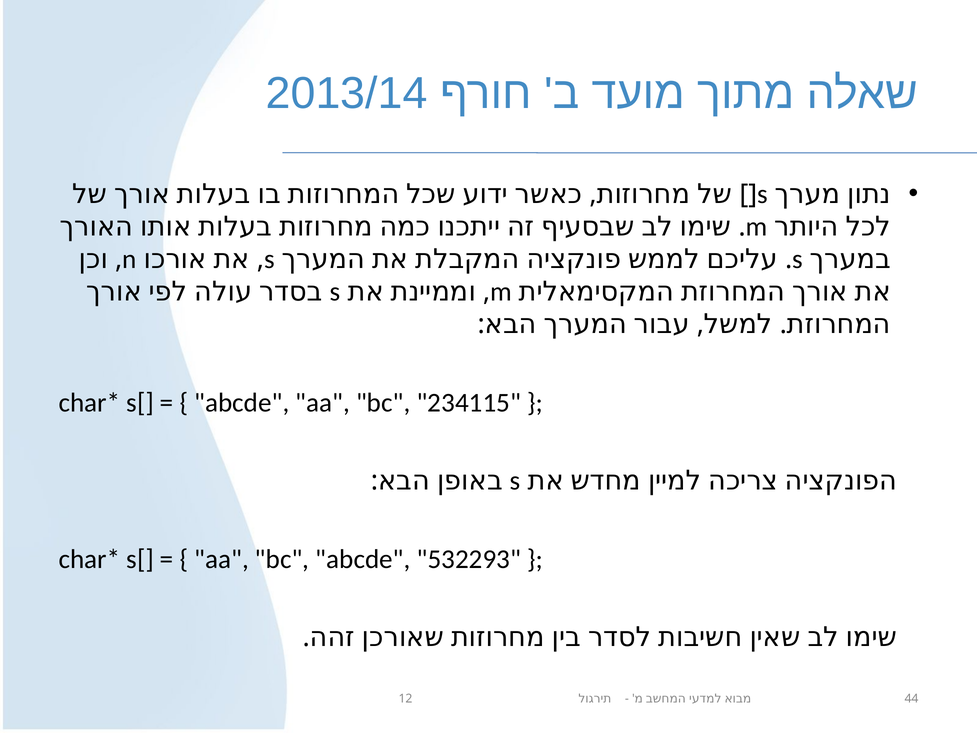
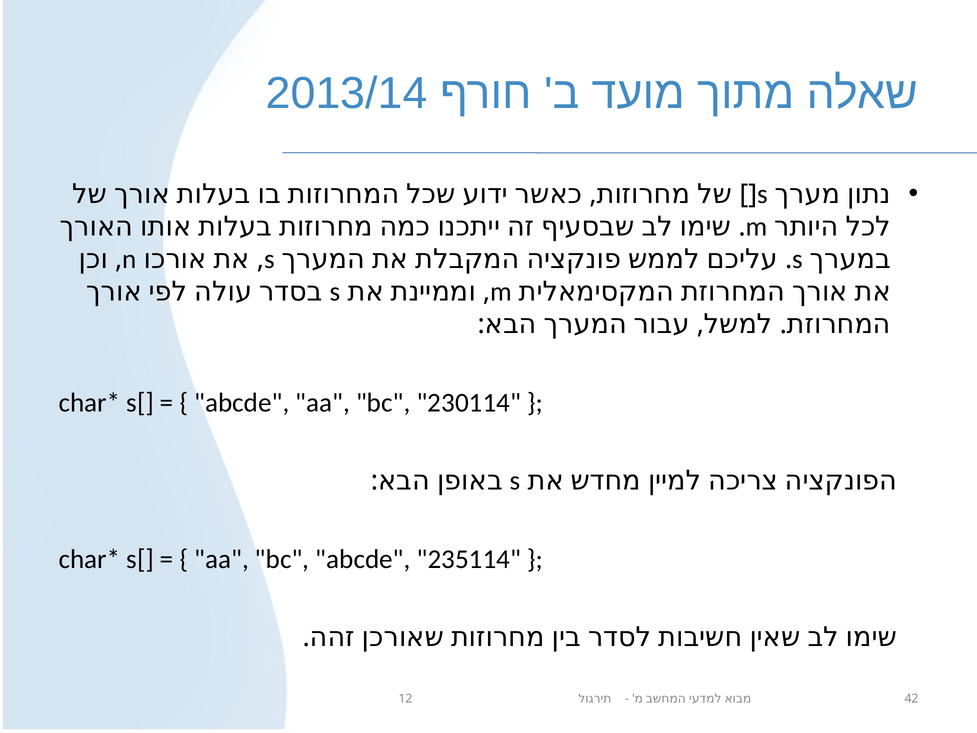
234115: 234115 -> 230114
532293: 532293 -> 235114
44: 44 -> 42
